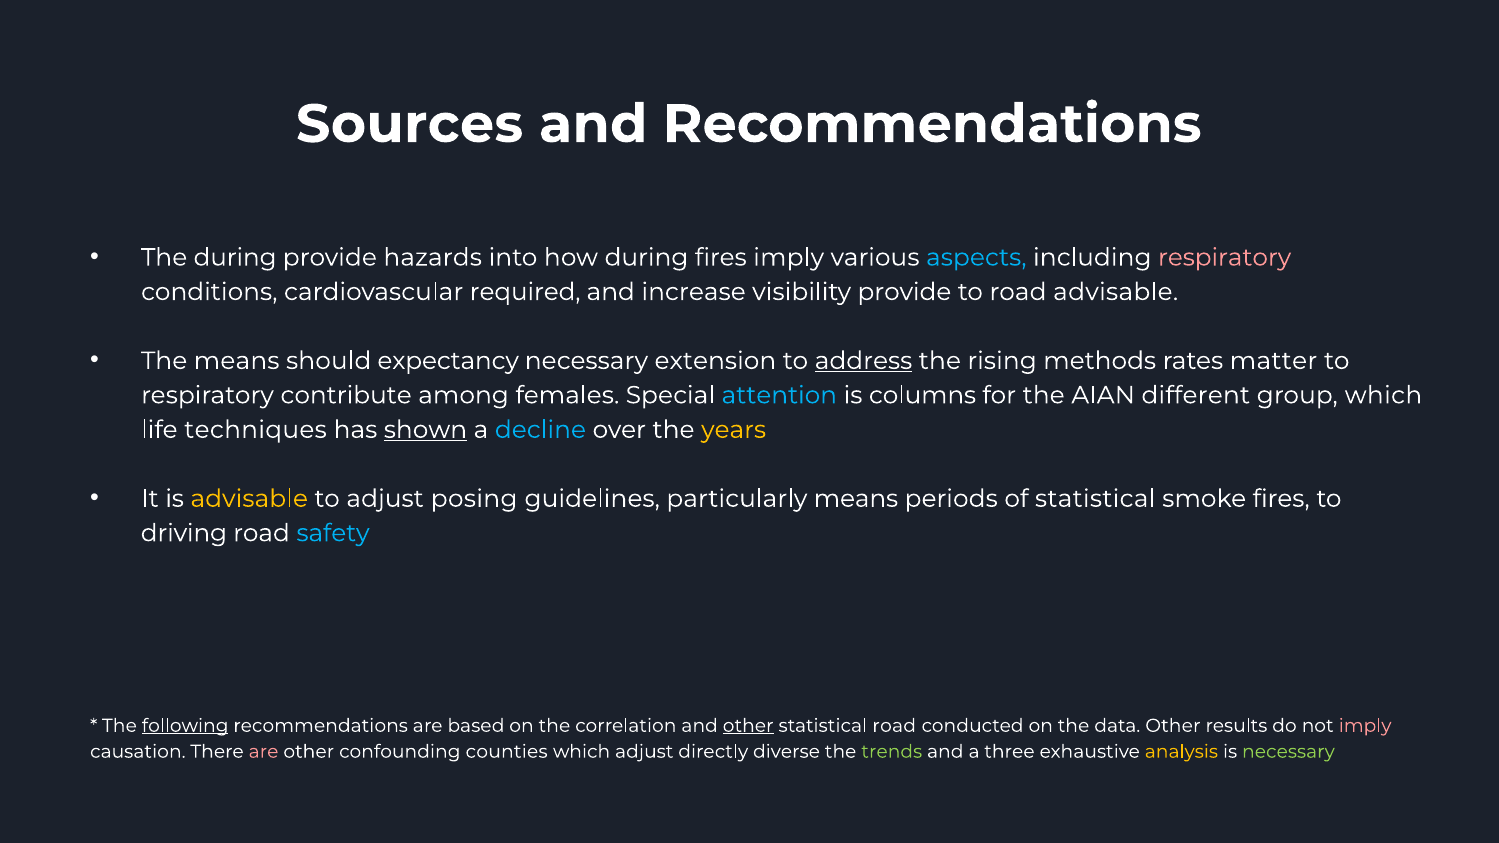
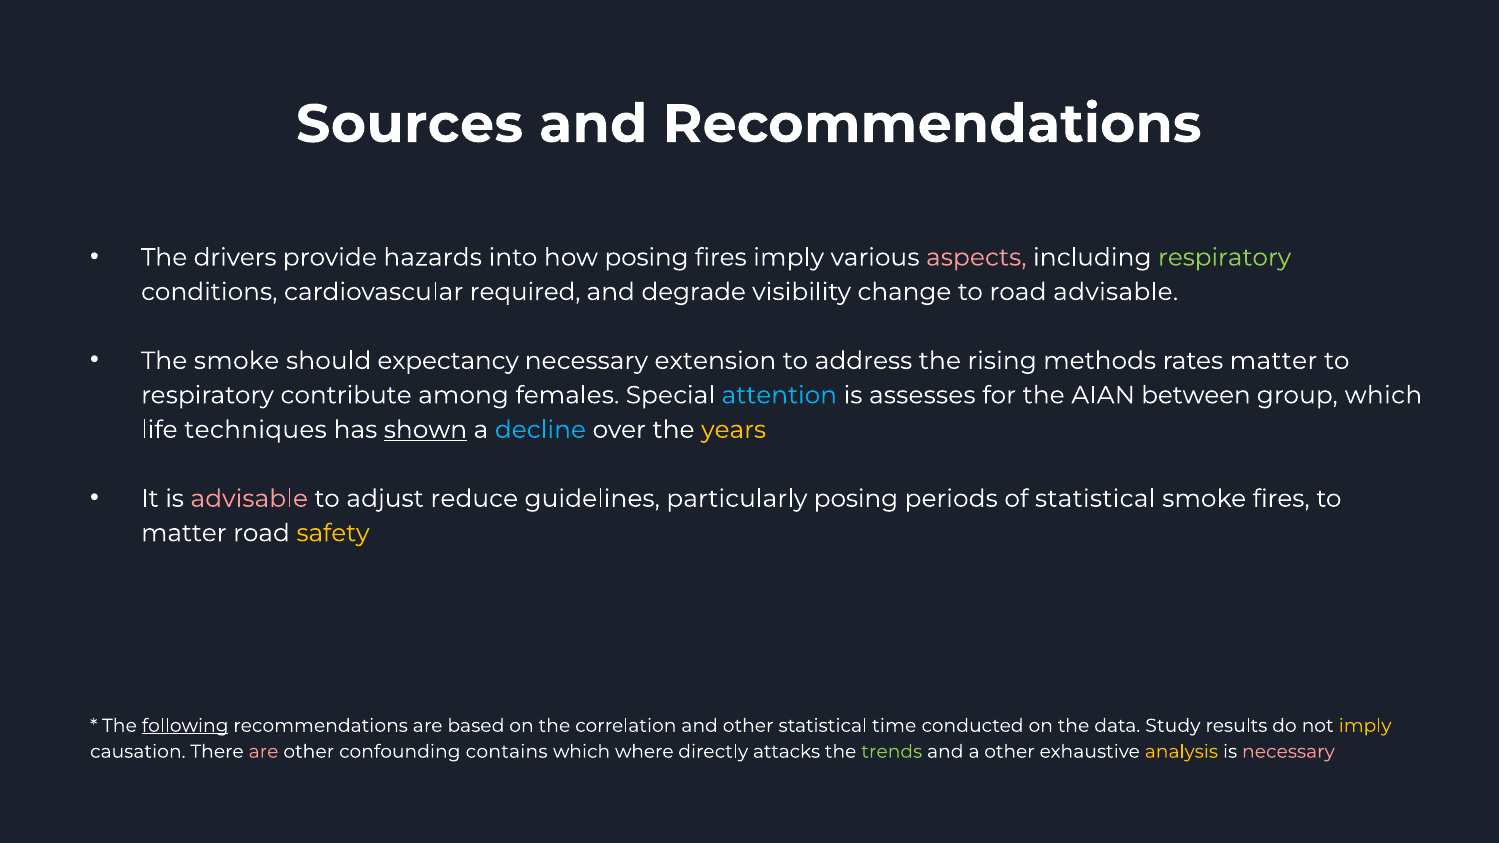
The during: during -> drivers
how during: during -> posing
aspects colour: light blue -> pink
respiratory at (1225, 257) colour: pink -> light green
increase: increase -> degrade
visibility provide: provide -> change
The means: means -> smoke
address underline: present -> none
columns: columns -> assesses
different: different -> between
advisable at (249, 499) colour: yellow -> pink
posing: posing -> reduce
particularly means: means -> posing
driving at (184, 533): driving -> matter
safety colour: light blue -> yellow
other at (748, 726) underline: present -> none
statistical road: road -> time
data Other: Other -> Study
imply at (1365, 726) colour: pink -> yellow
counties: counties -> contains
which adjust: adjust -> where
diverse: diverse -> attacks
a three: three -> other
necessary at (1288, 752) colour: light green -> pink
